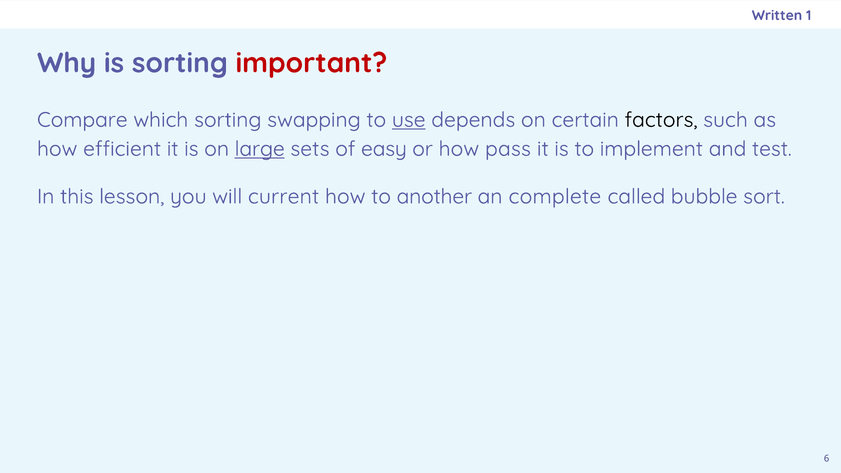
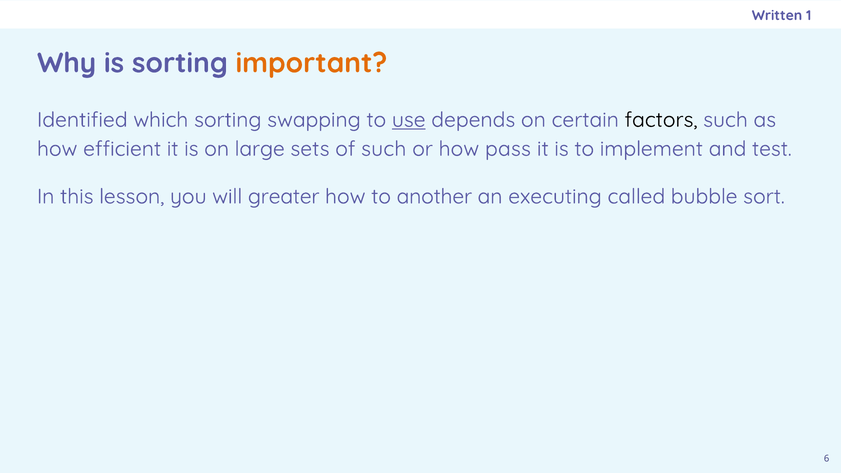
important colour: red -> orange
Compare: Compare -> Identified
large underline: present -> none
of easy: easy -> such
current: current -> greater
complete: complete -> executing
